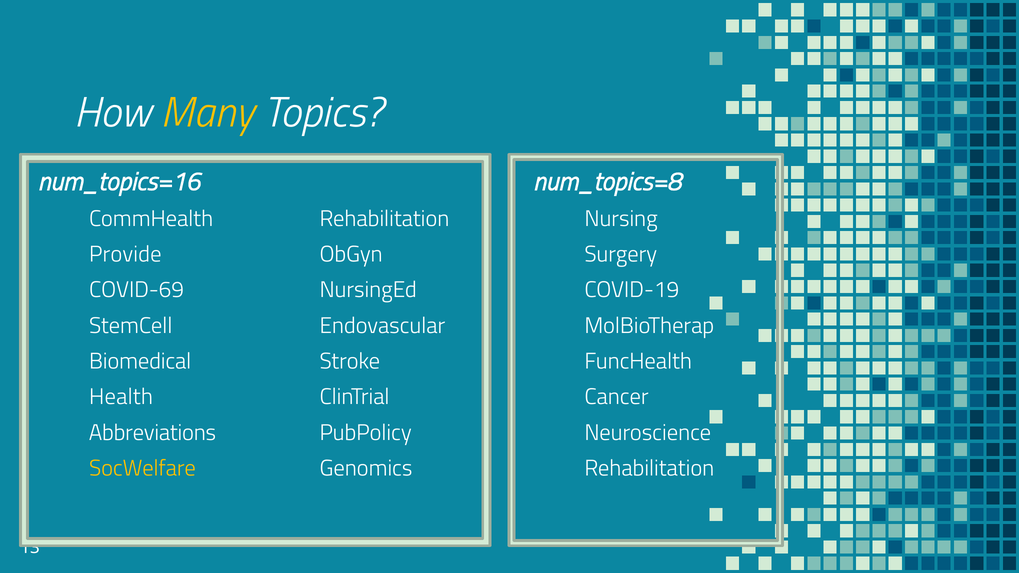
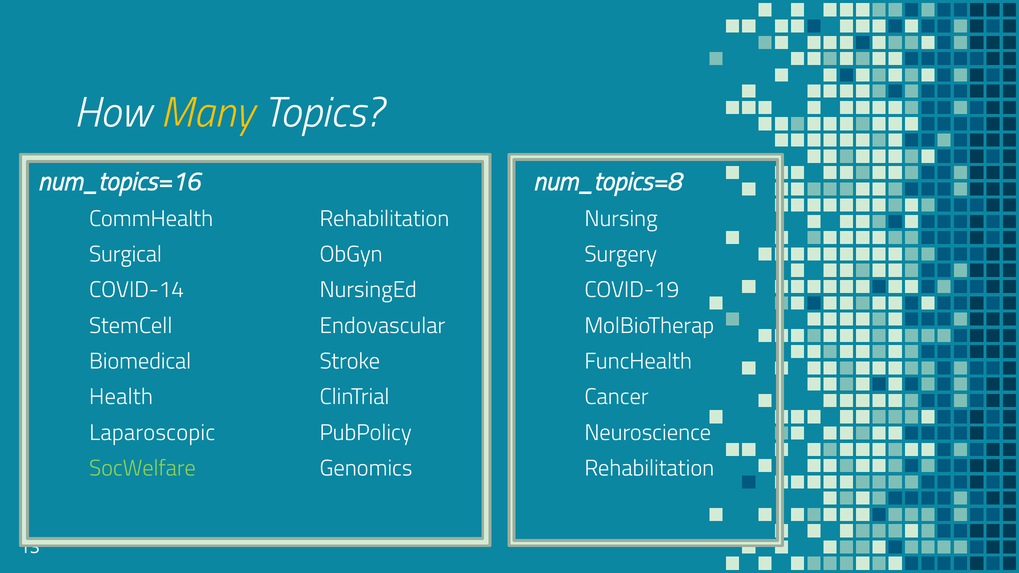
Provide: Provide -> Surgical
COVID-69: COVID-69 -> COVID-14
Abbreviations: Abbreviations -> Laparoscopic
SocWelfare colour: yellow -> light green
